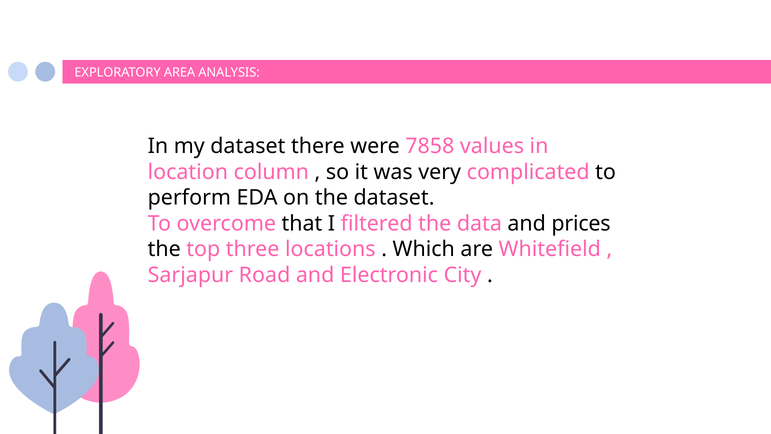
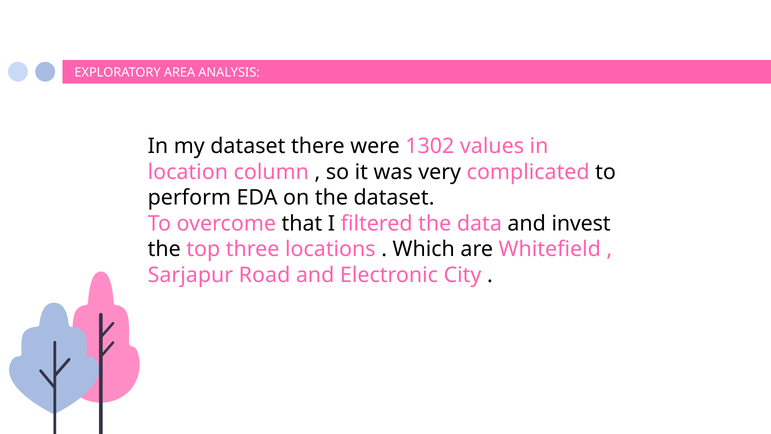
7858: 7858 -> 1302
prices: prices -> invest
